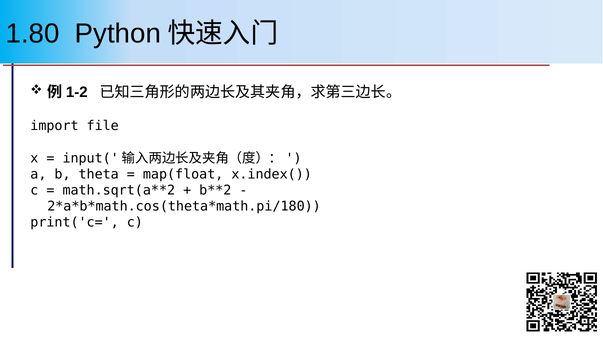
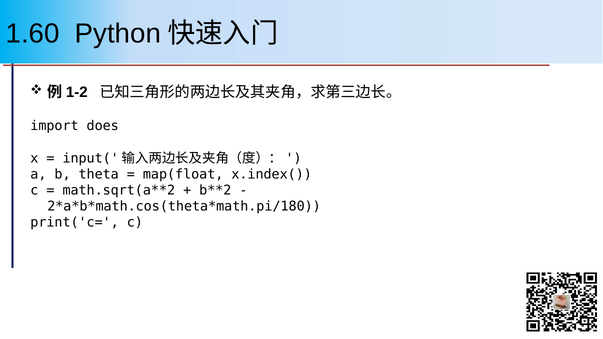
1.80: 1.80 -> 1.60
file: file -> does
